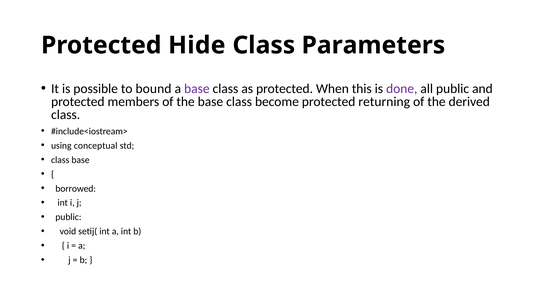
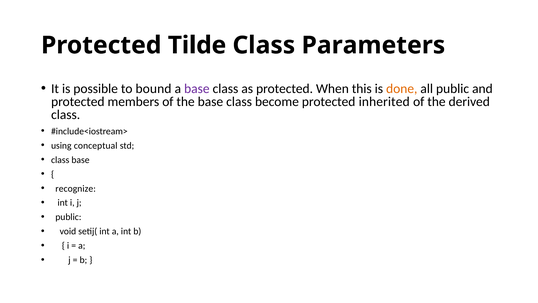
Hide: Hide -> Tilde
done colour: purple -> orange
returning: returning -> inherited
borrowed: borrowed -> recognize
